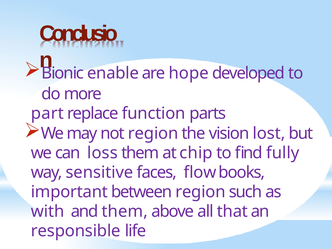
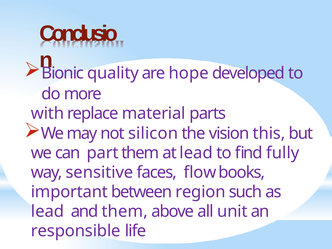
enable: enable -> quality
part: part -> with
function: function -> material
not region: region -> silicon
lost: lost -> this
loss: loss -> part
at chip: chip -> lead
with at (48, 211): with -> lead
that: that -> unit
